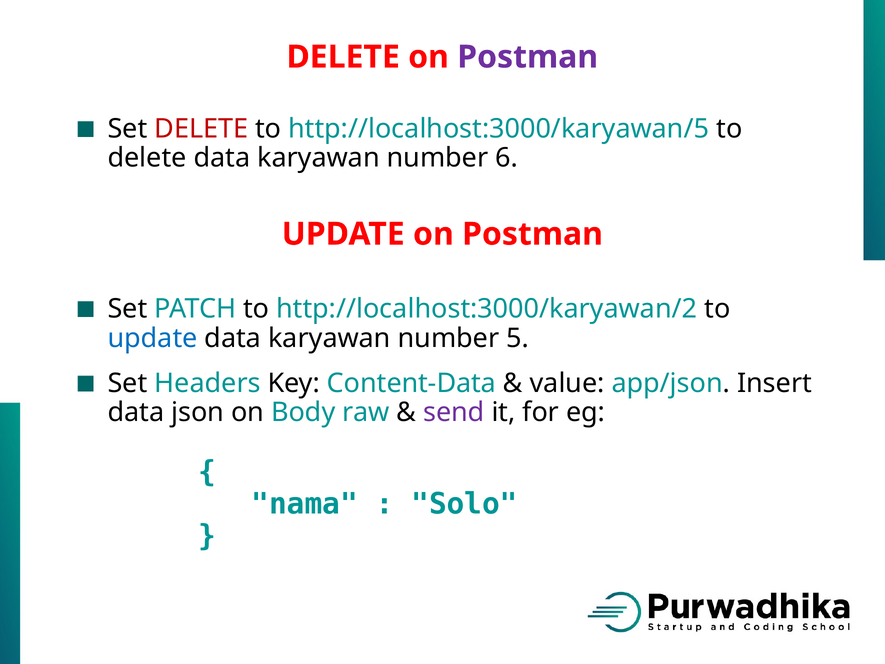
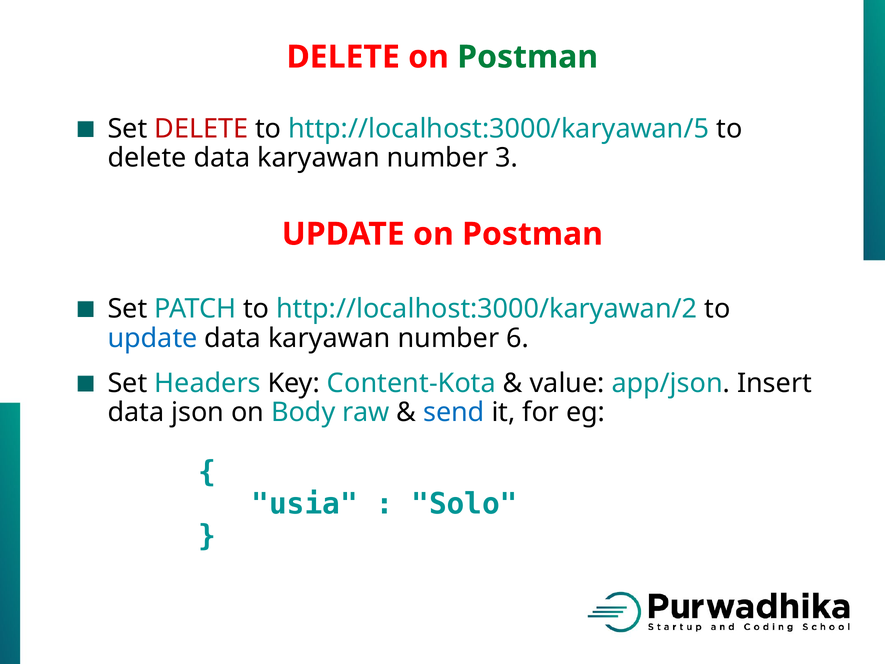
Postman at (528, 57) colour: purple -> green
6: 6 -> 3
5: 5 -> 6
Content-Data: Content-Data -> Content-Kota
send colour: purple -> blue
nama: nama -> usia
